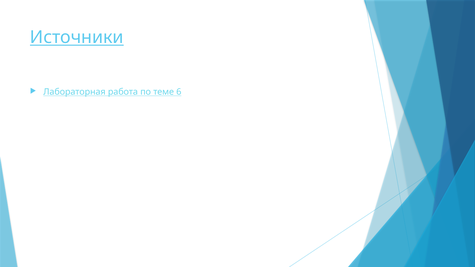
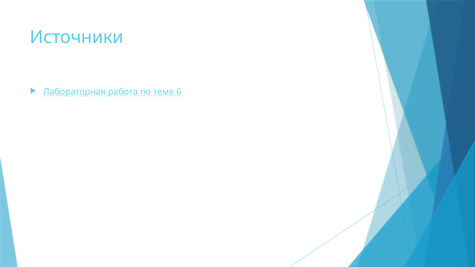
Источники underline: present -> none
